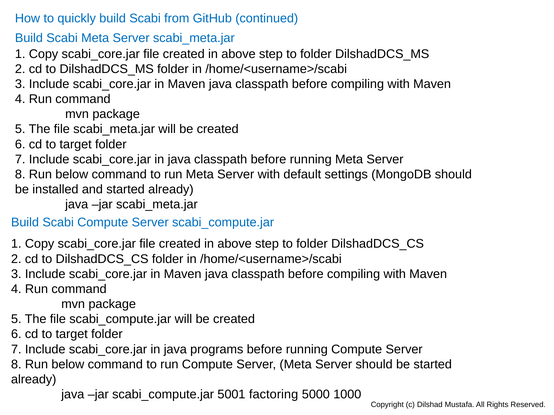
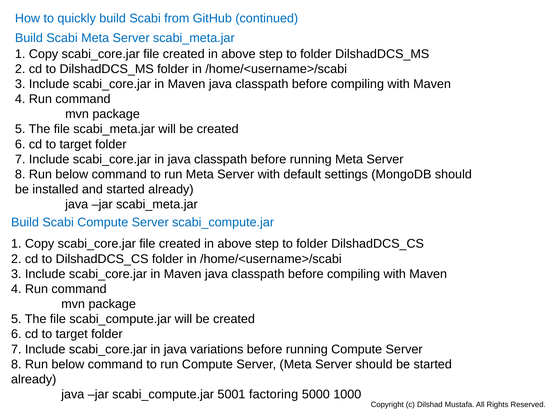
programs: programs -> variations
